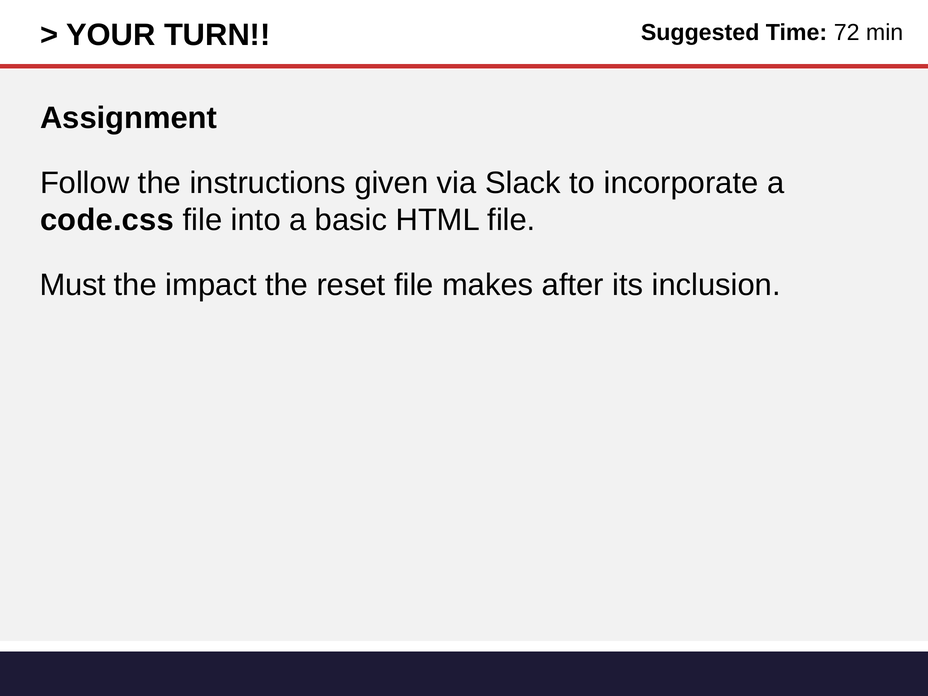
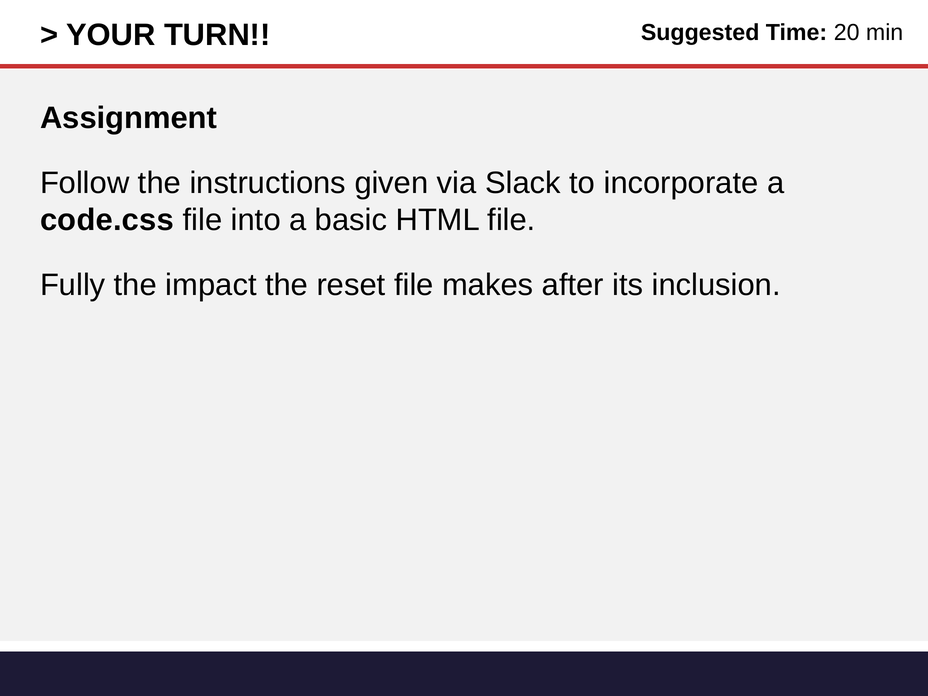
72: 72 -> 20
Must: Must -> Fully
